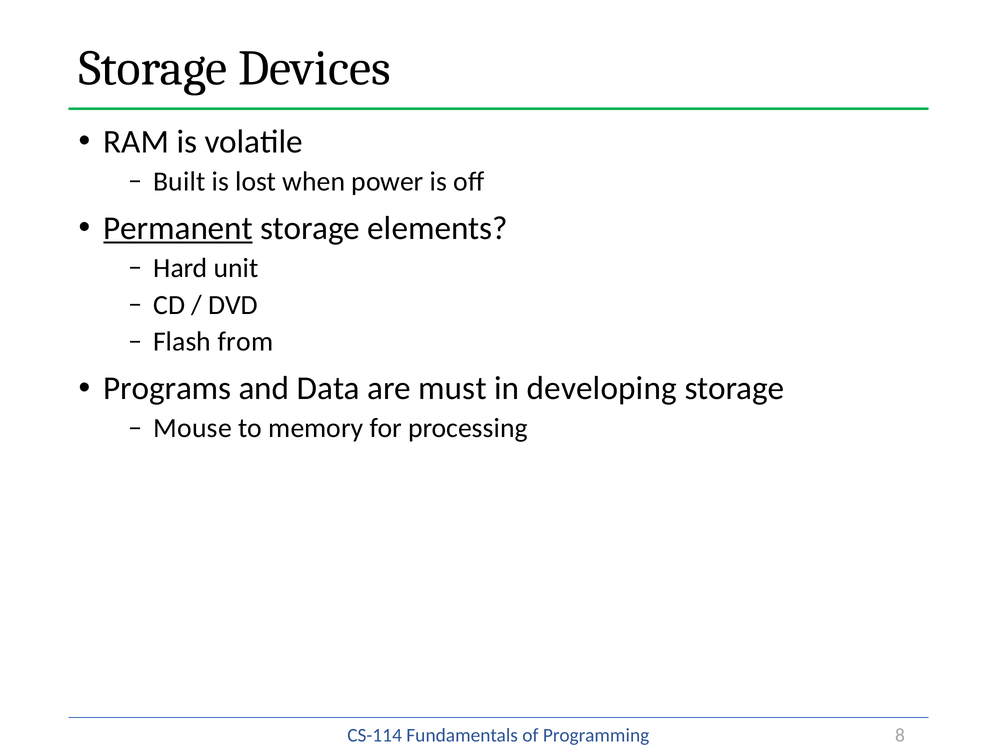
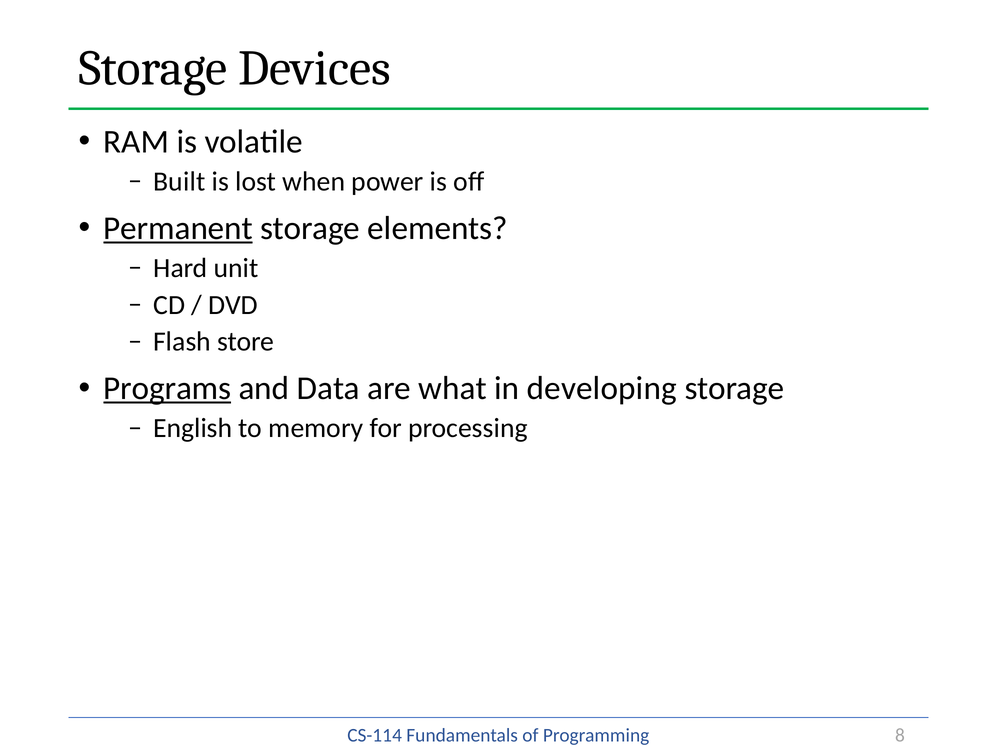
from: from -> store
Programs underline: none -> present
must: must -> what
Mouse: Mouse -> English
